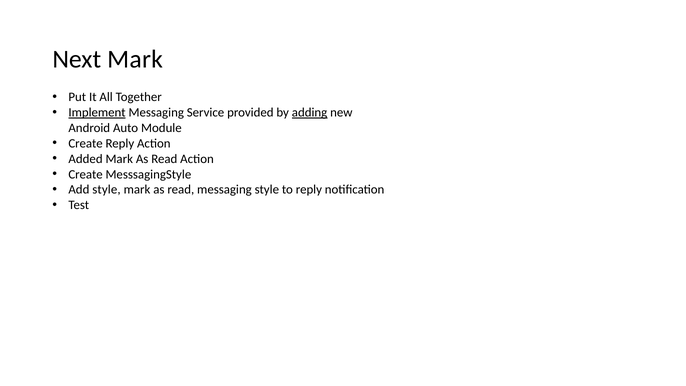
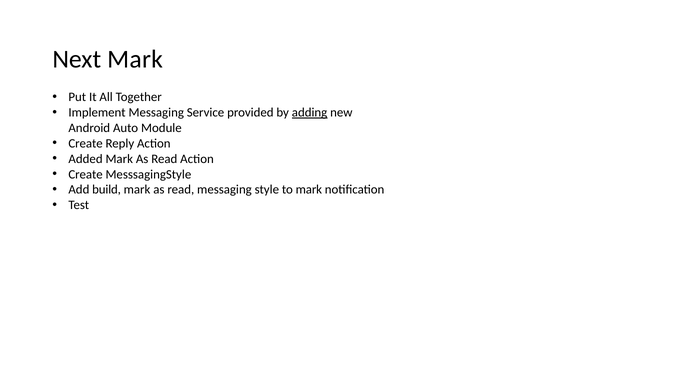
Implement underline: present -> none
Add style: style -> build
to reply: reply -> mark
